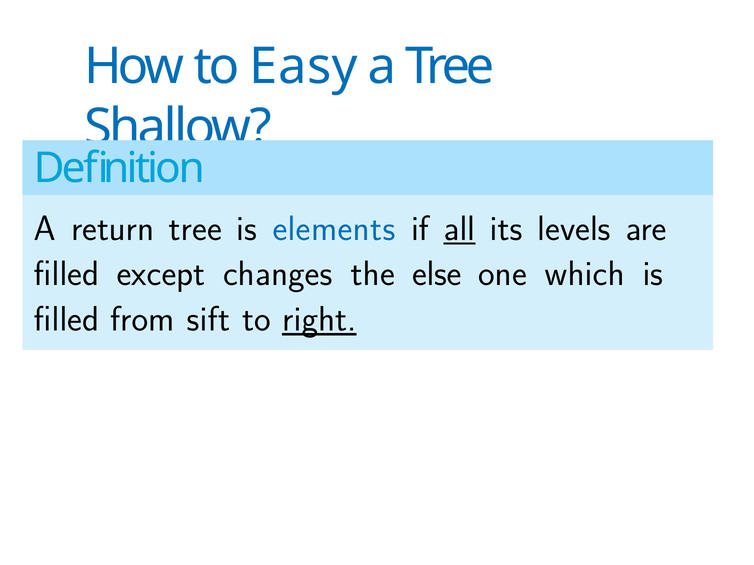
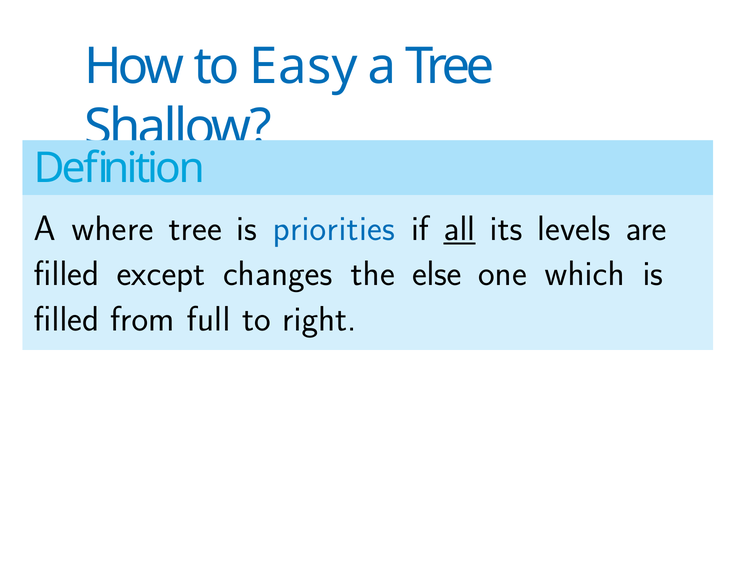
return: return -> where
elements: elements -> priorities
sift: sift -> full
right underline: present -> none
